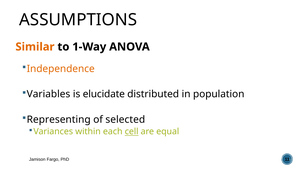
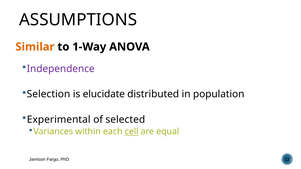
Independence colour: orange -> purple
Variables: Variables -> Selection
Representing: Representing -> Experimental
